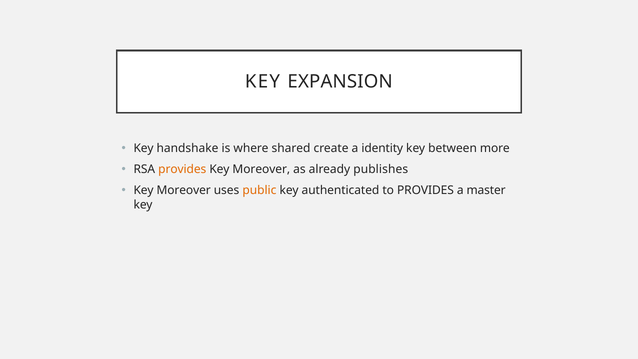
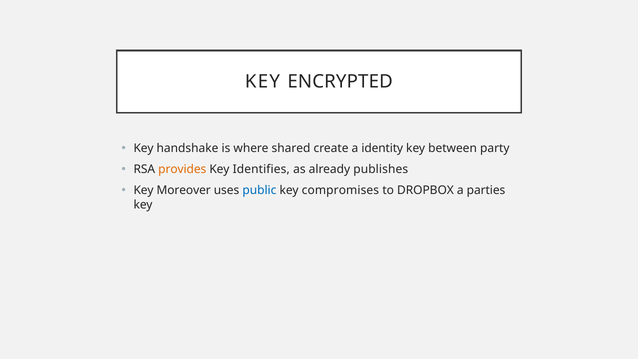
EXPANSION: EXPANSION -> ENCRYPTED
more: more -> party
Moreover at (261, 169): Moreover -> Identifies
public colour: orange -> blue
authenticated: authenticated -> compromises
to PROVIDES: PROVIDES -> DROPBOX
master: master -> parties
